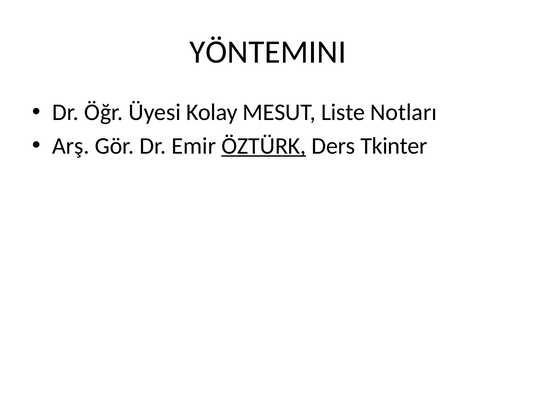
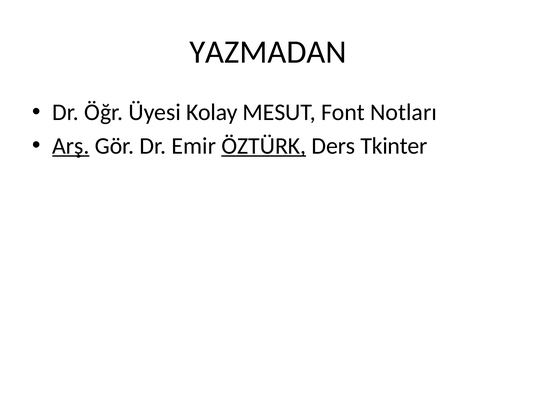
YÖNTEMINI: YÖNTEMINI -> YAZMADAN
Liste: Liste -> Font
Arş underline: none -> present
